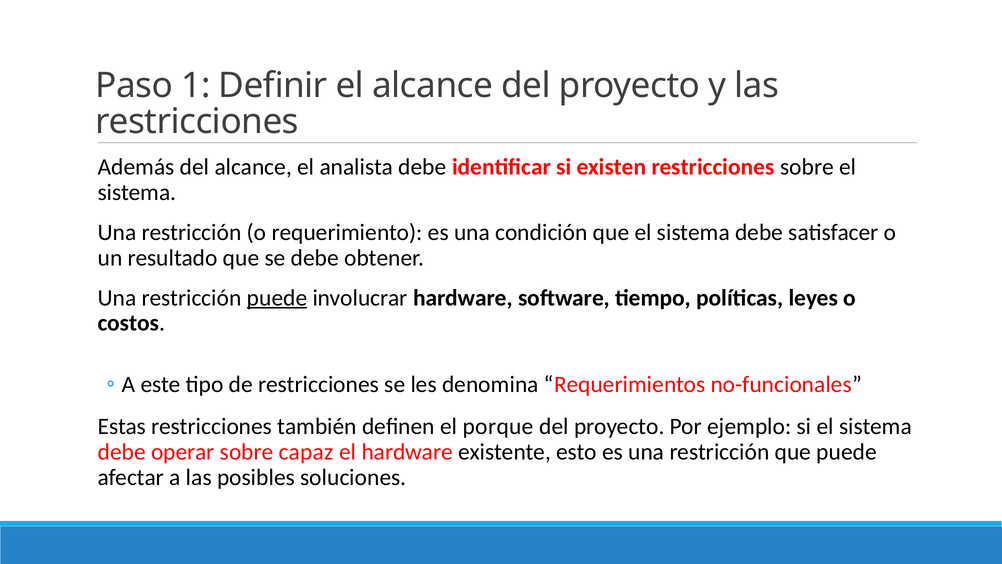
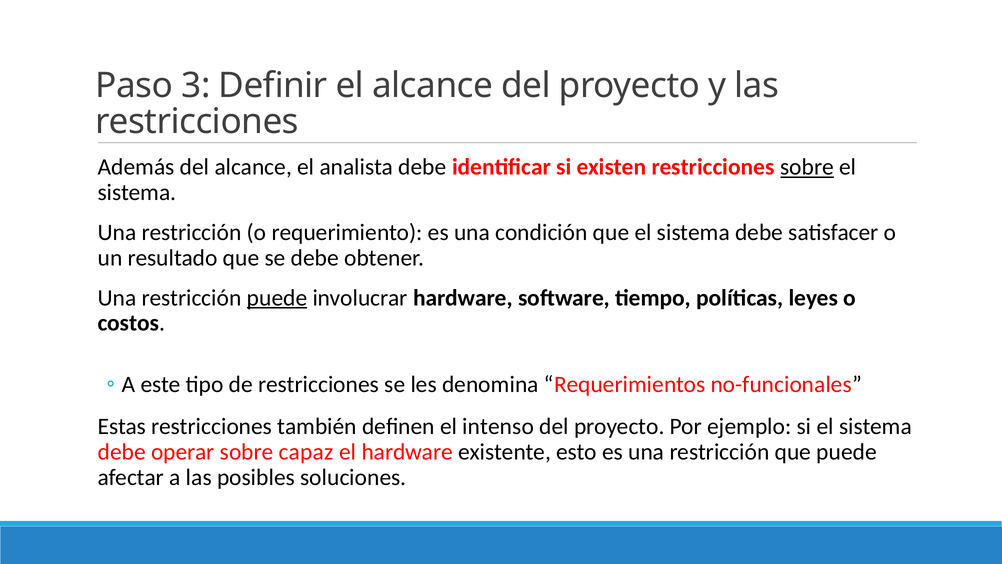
1: 1 -> 3
sobre at (807, 167) underline: none -> present
porque: porque -> intenso
